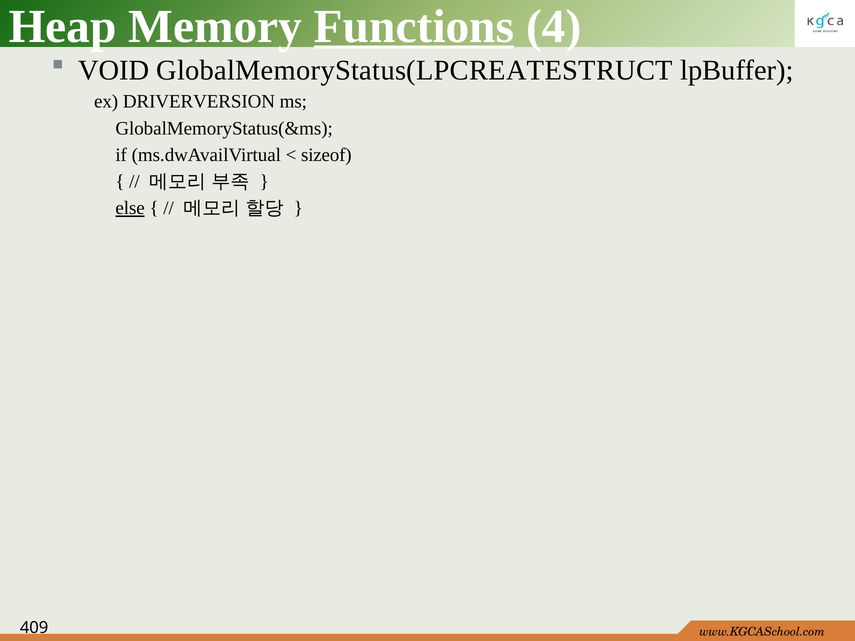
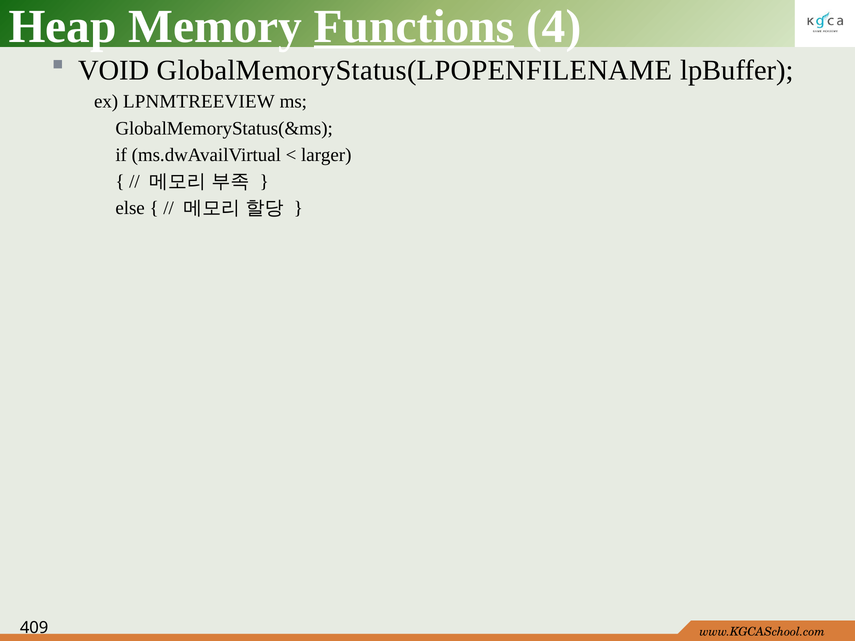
GlobalMemoryStatus(LPCREATESTRUCT: GlobalMemoryStatus(LPCREATESTRUCT -> GlobalMemoryStatus(LPOPENFILENAME
DRIVERVERSION: DRIVERVERSION -> LPNMTREEVIEW
sizeof: sizeof -> larger
else underline: present -> none
